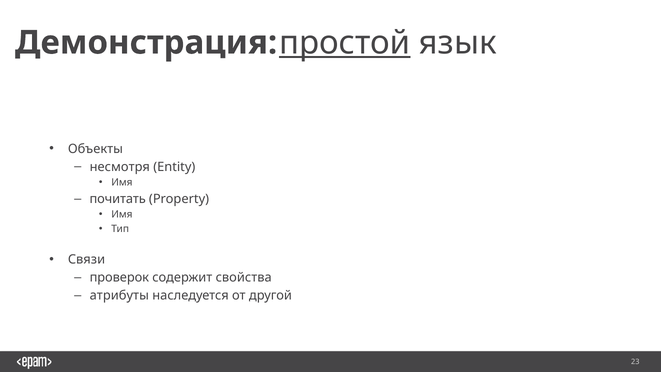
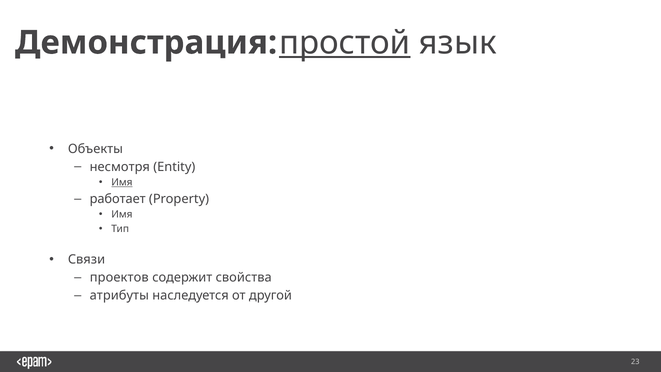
Имя at (122, 182) underline: none -> present
почитать: почитать -> работает
проверок: проверок -> проектов
